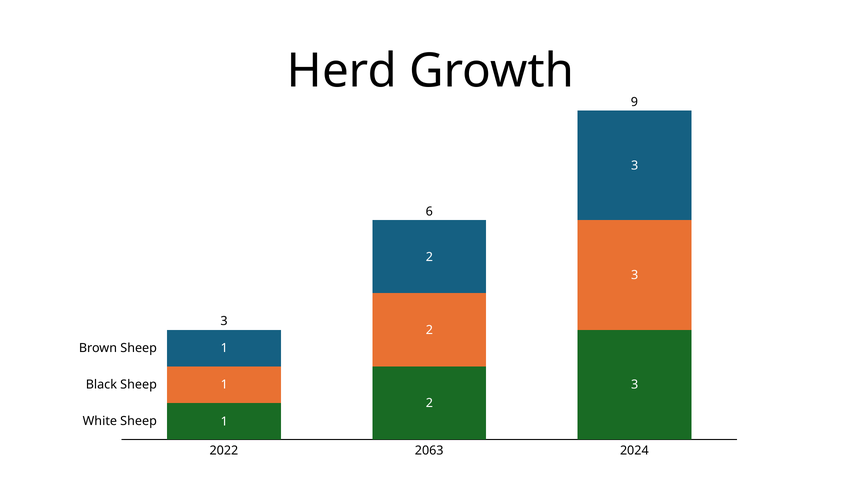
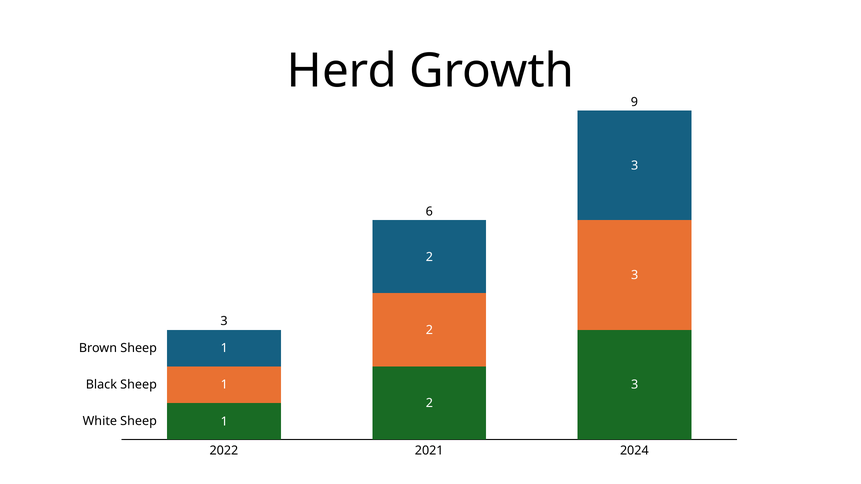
2063: 2063 -> 2021
